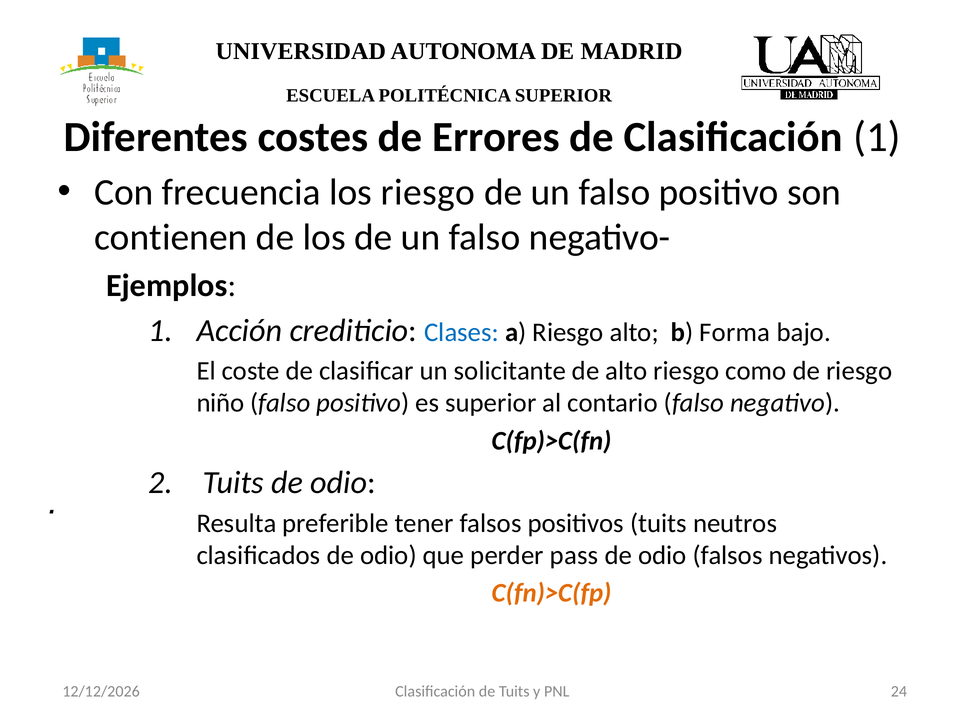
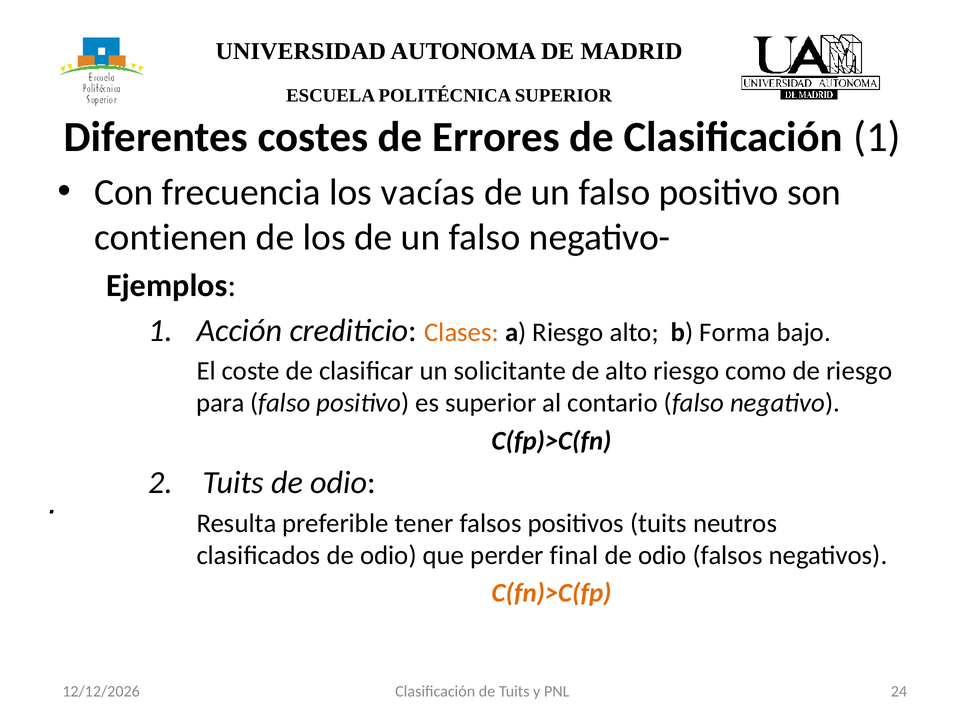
los riesgo: riesgo -> vacías
Clases colour: blue -> orange
niño: niño -> para
pass: pass -> final
